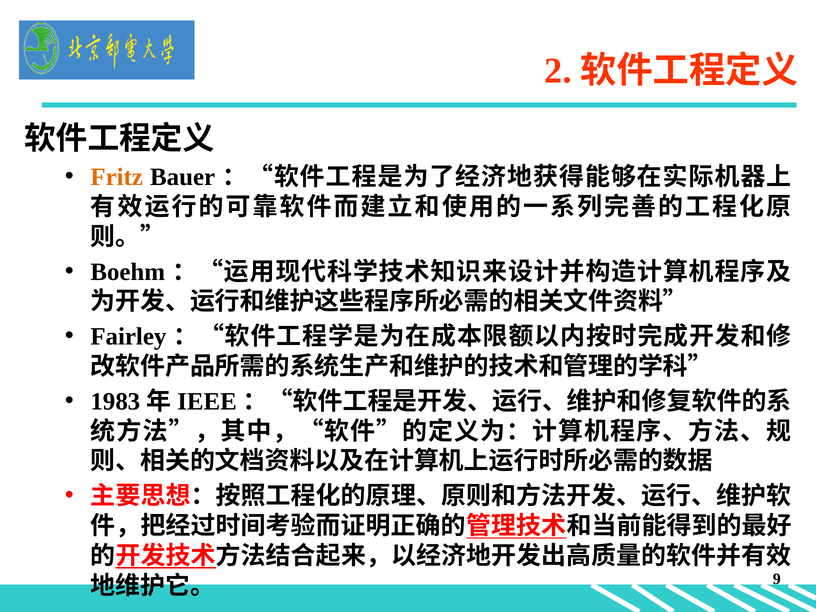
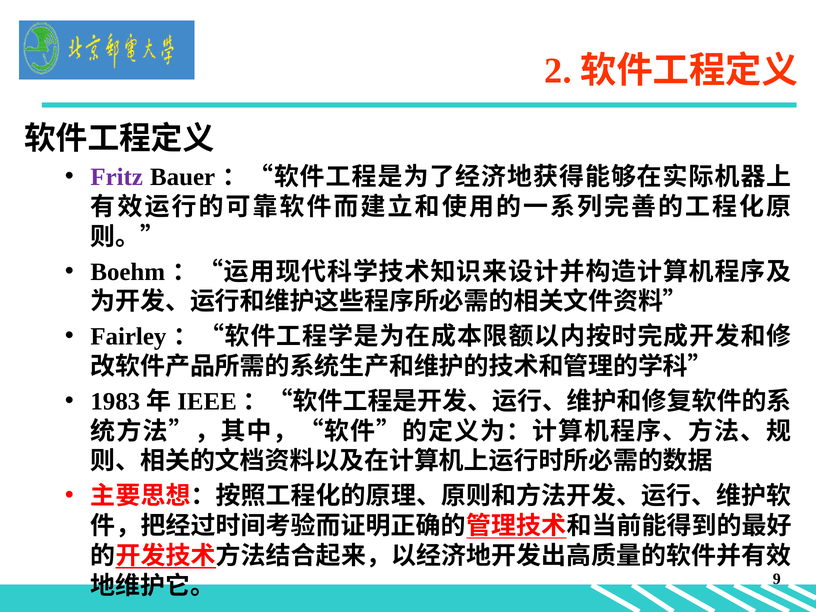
Fritz colour: orange -> purple
